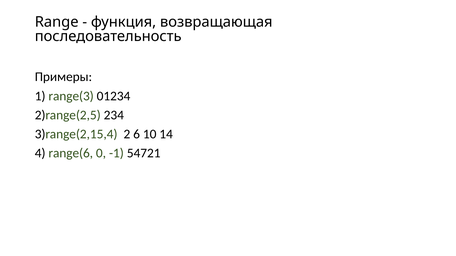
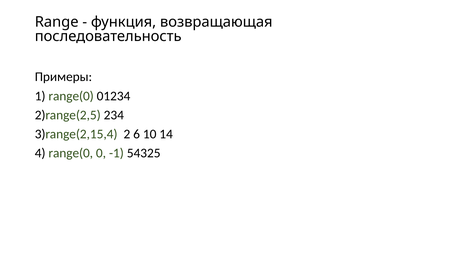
1 range(3: range(3 -> range(0
4 range(6: range(6 -> range(0
54721: 54721 -> 54325
